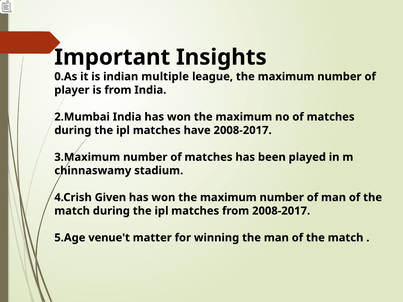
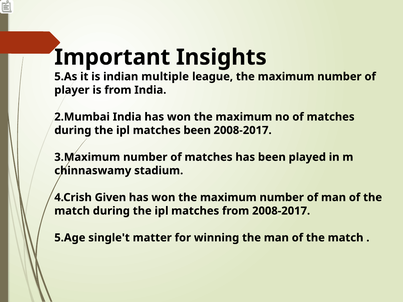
0.As: 0.As -> 5.As
matches have: have -> been
venue't: venue't -> single't
